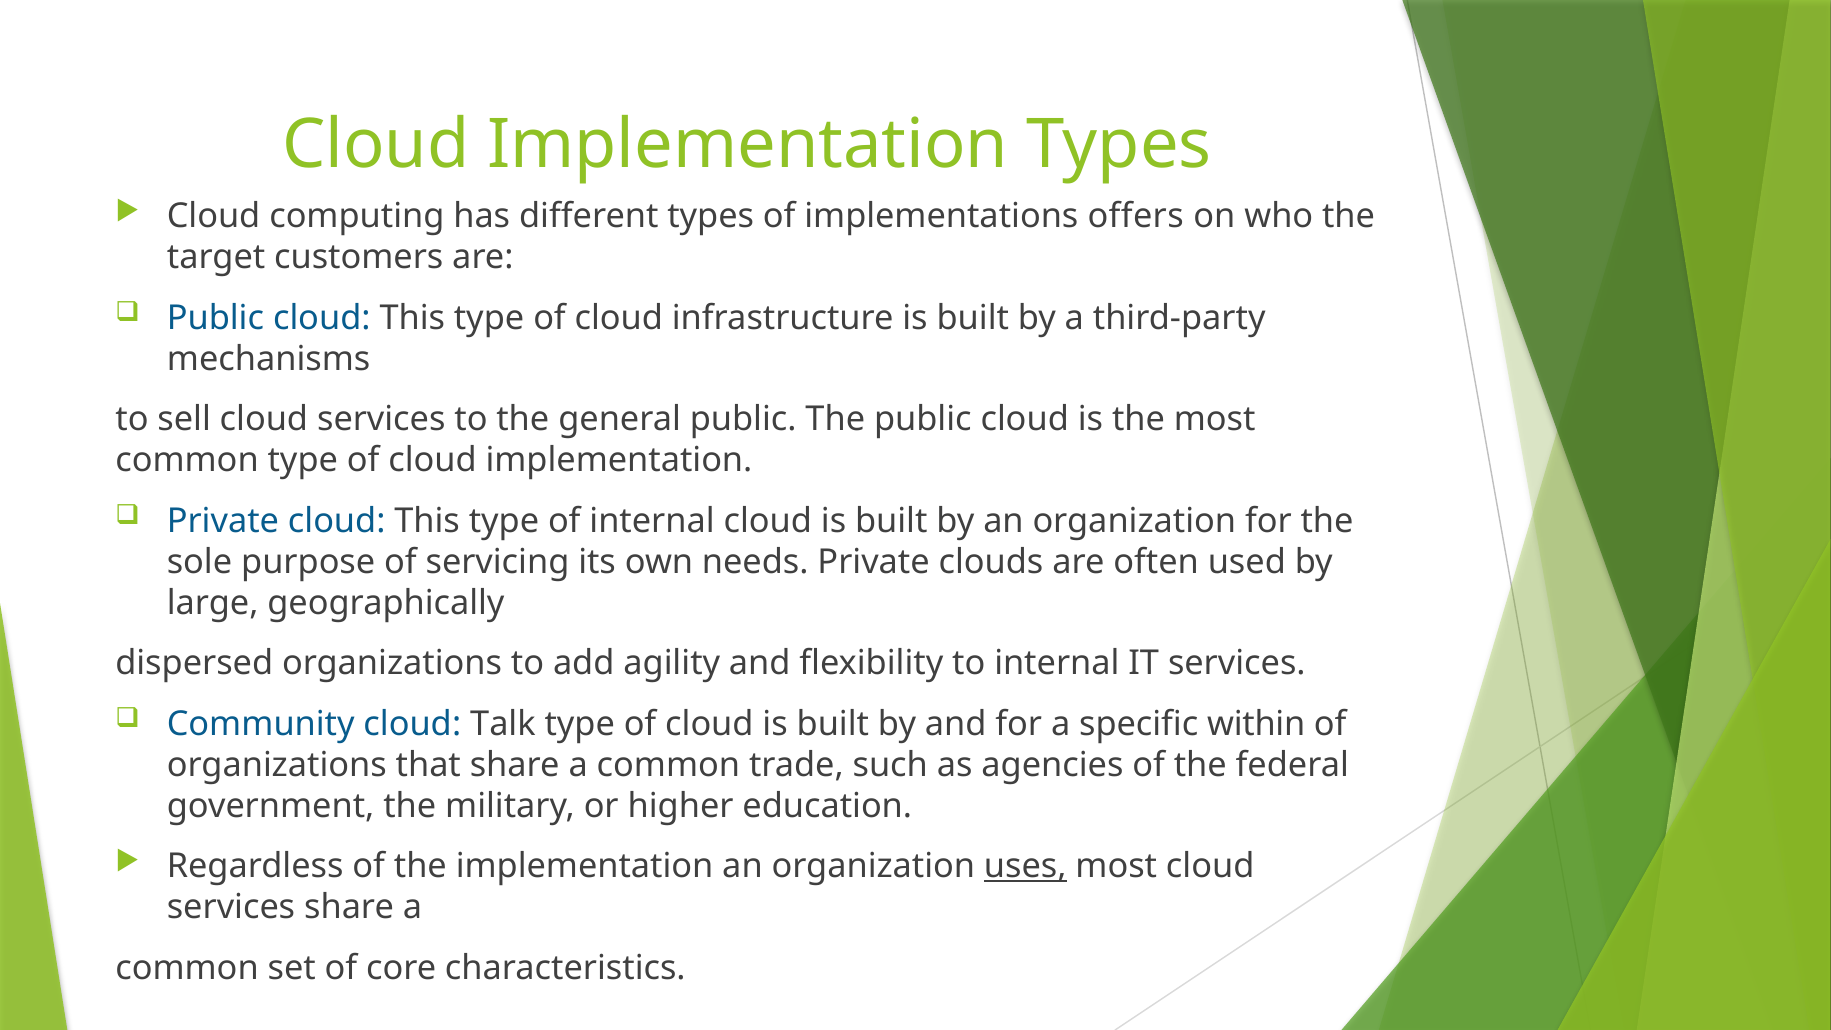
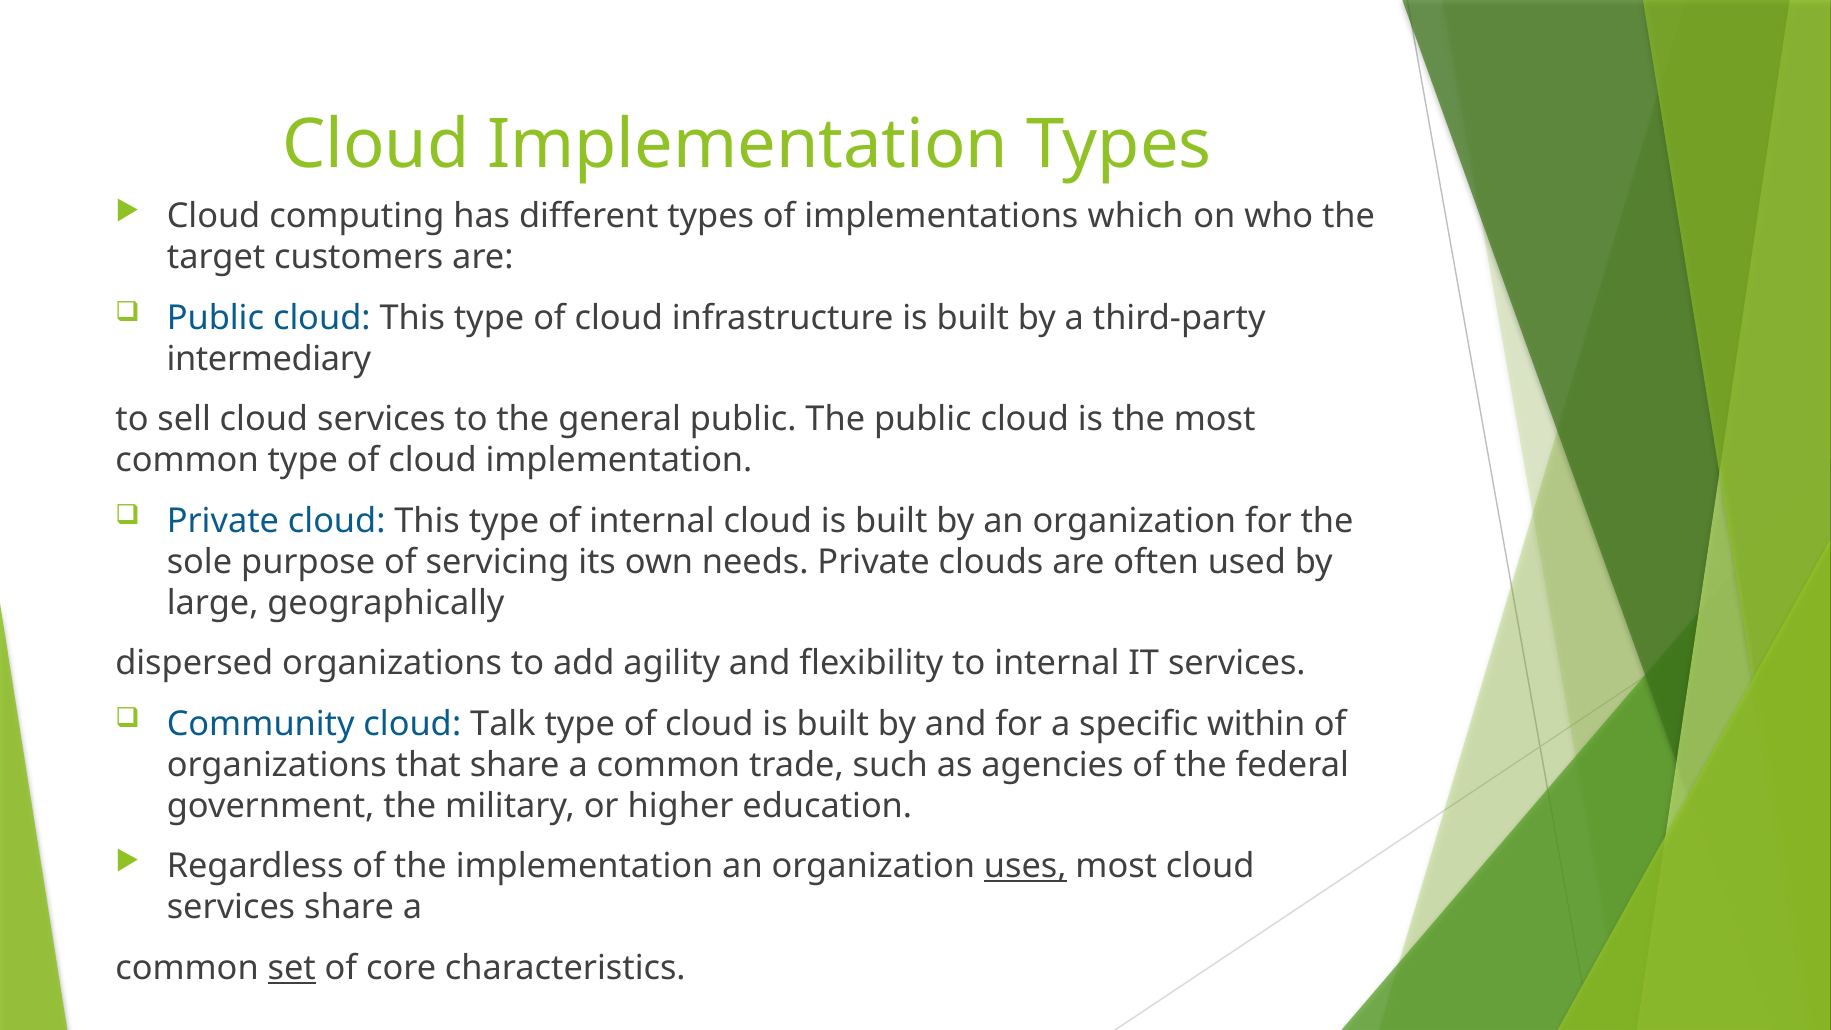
offers: offers -> which
mechanisms: mechanisms -> intermediary
set underline: none -> present
